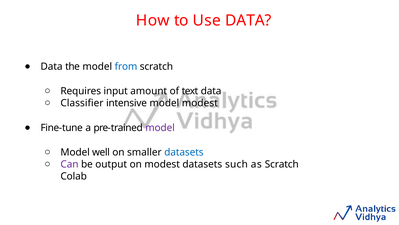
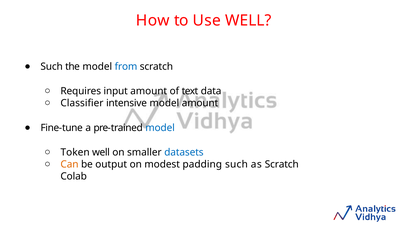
Use DATA: DATA -> WELL
Data at (52, 66): Data -> Such
model modest: modest -> amount
model at (160, 127) colour: purple -> blue
Model at (75, 152): Model -> Token
Can colour: purple -> orange
modest datasets: datasets -> padding
